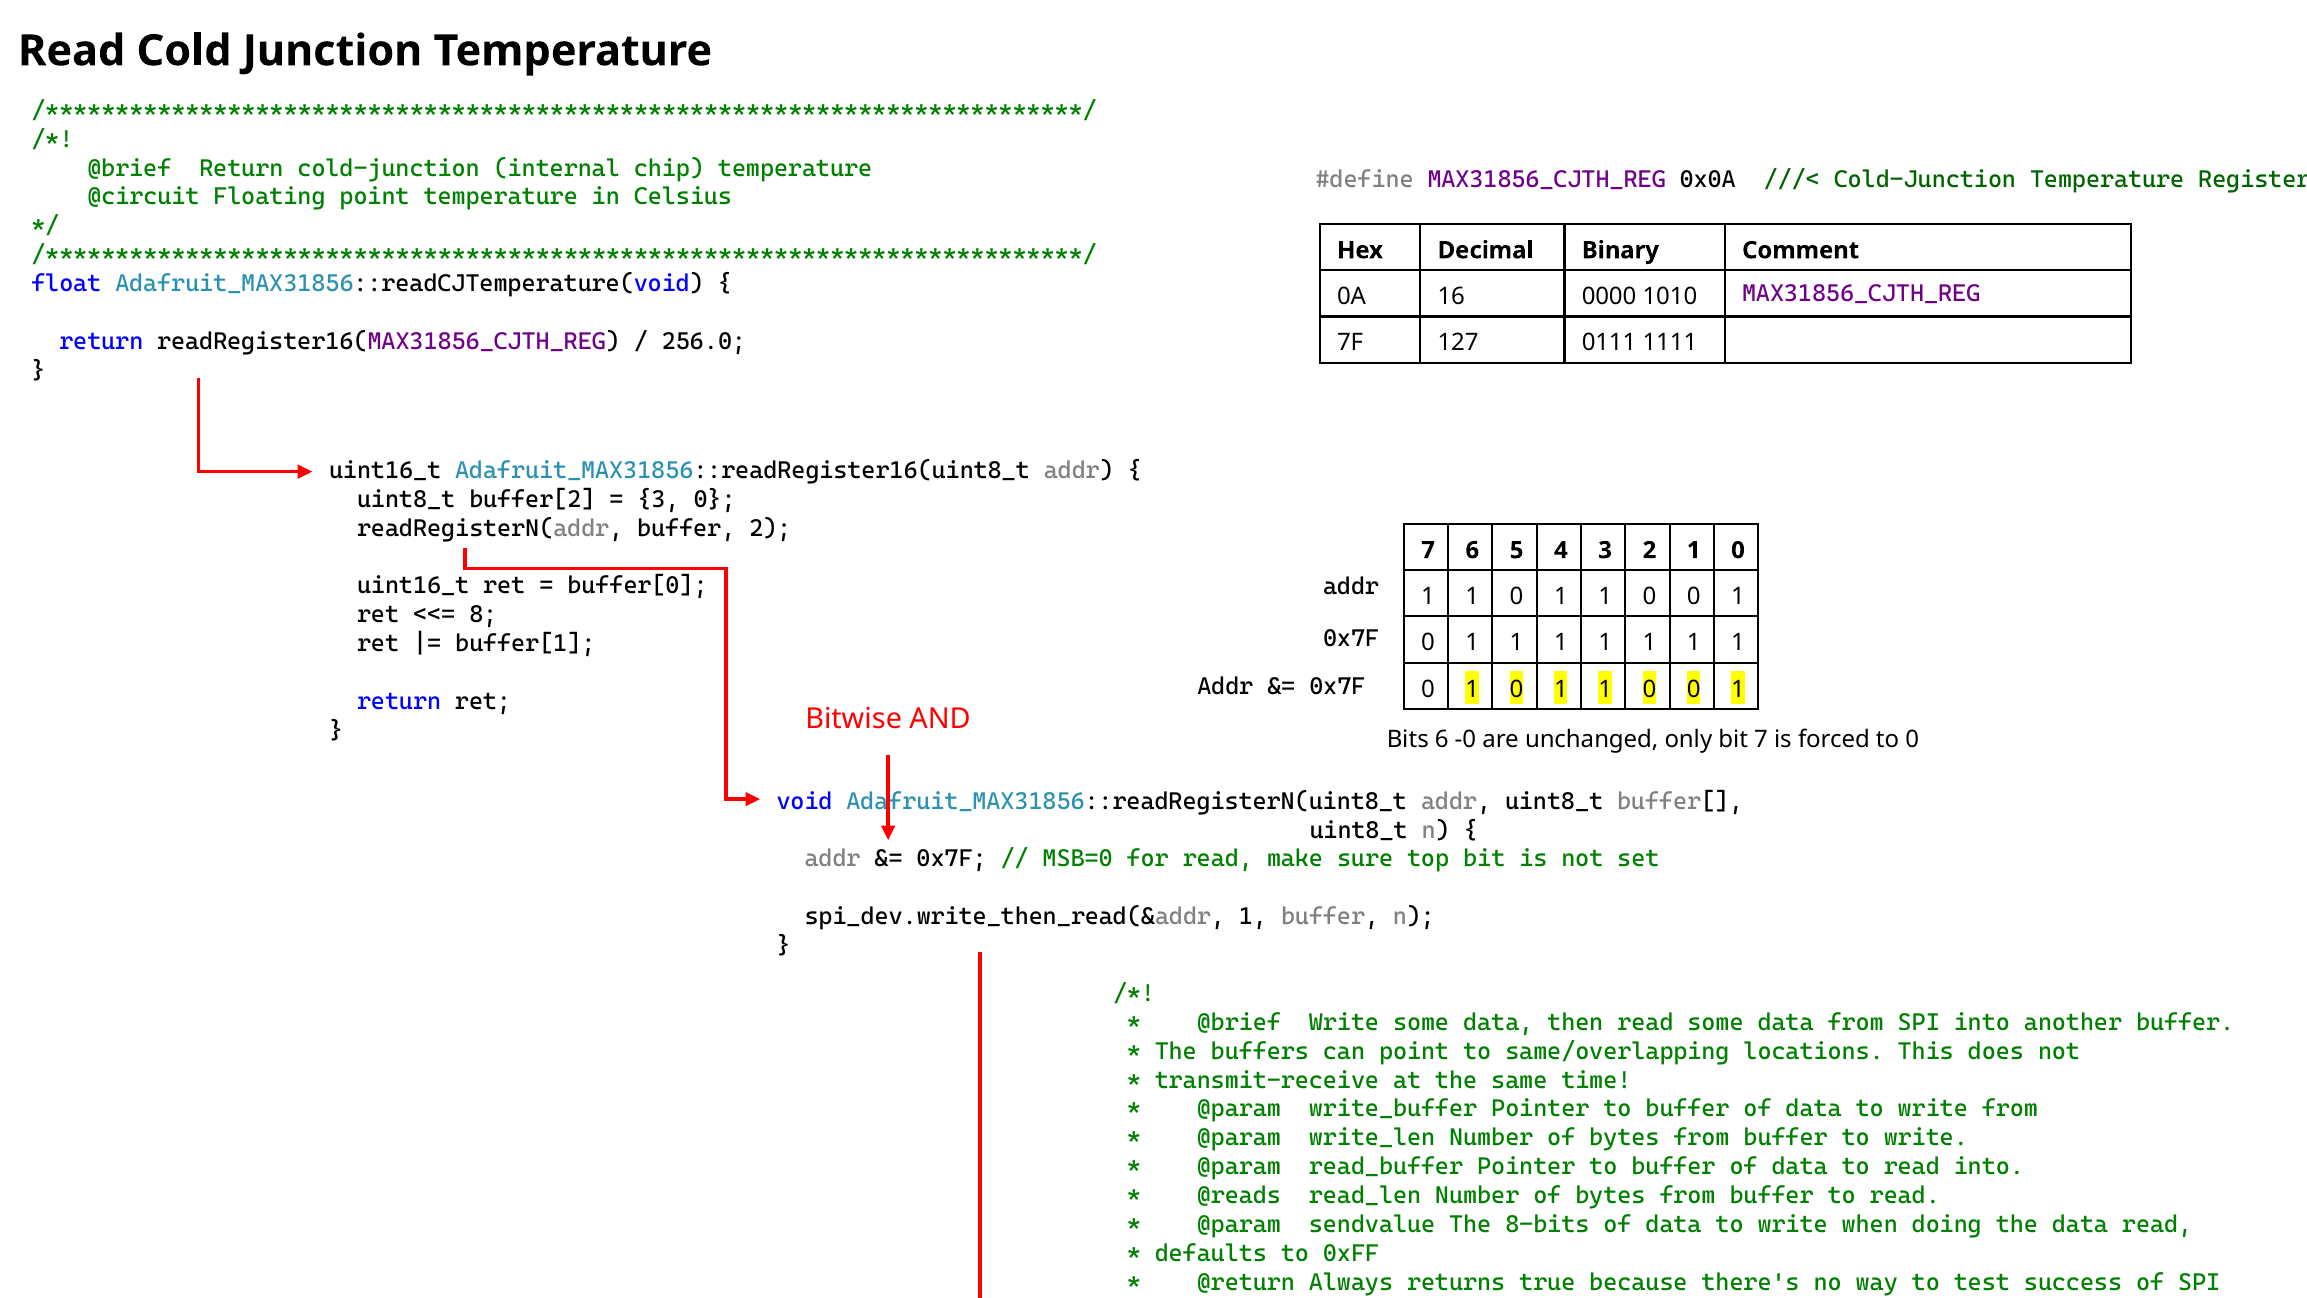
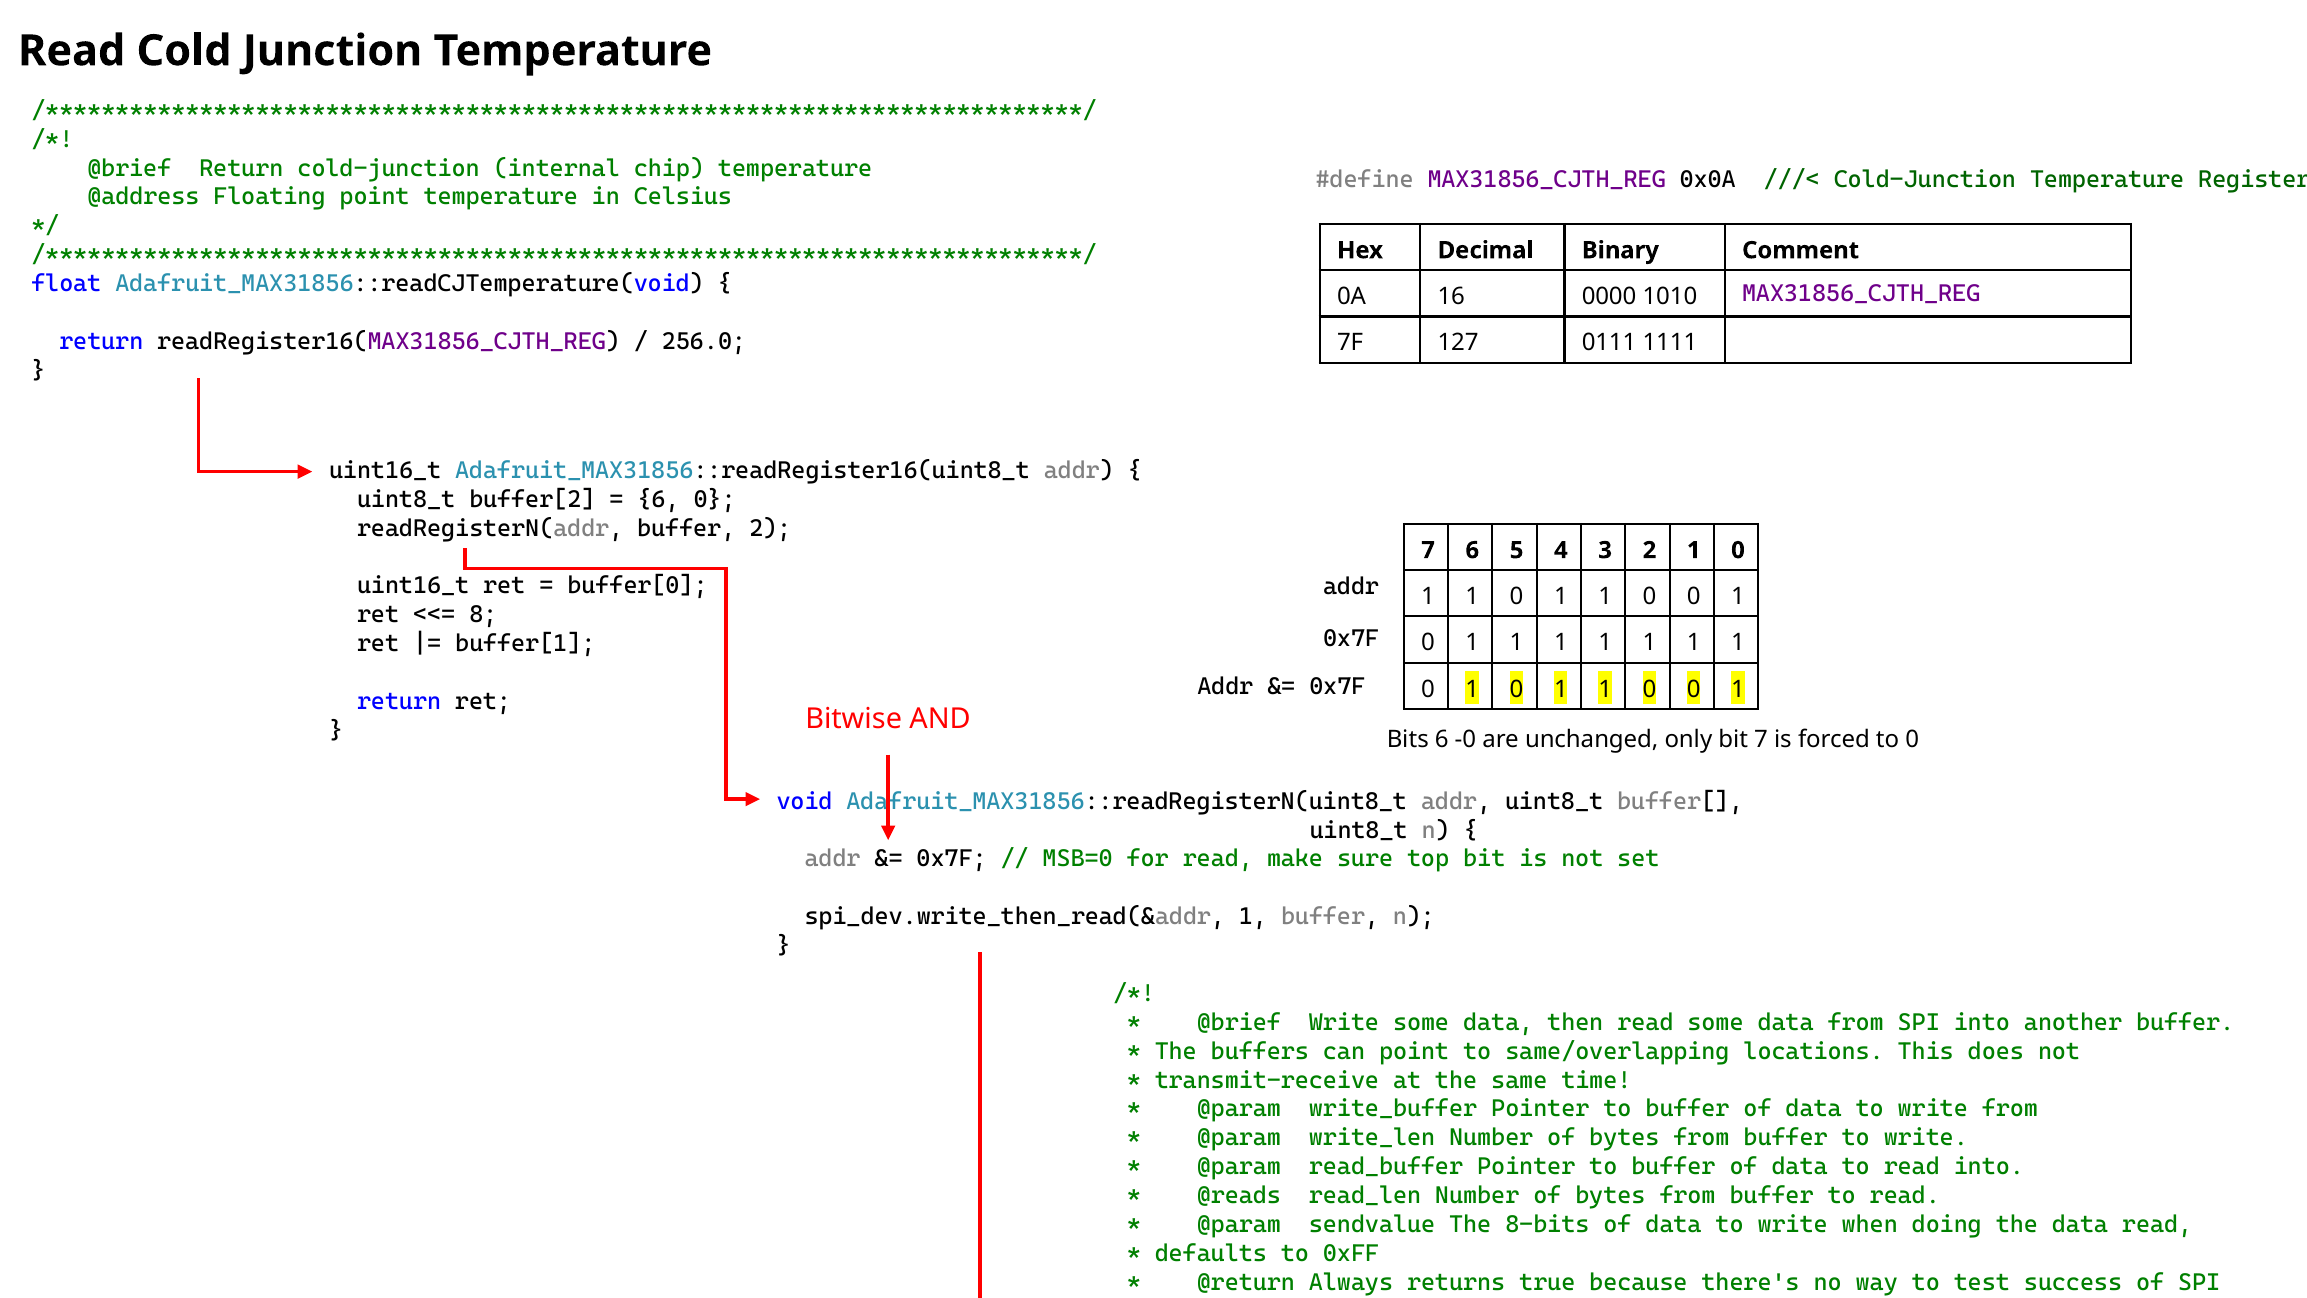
@circuit: @circuit -> @address
3 at (658, 499): 3 -> 6
